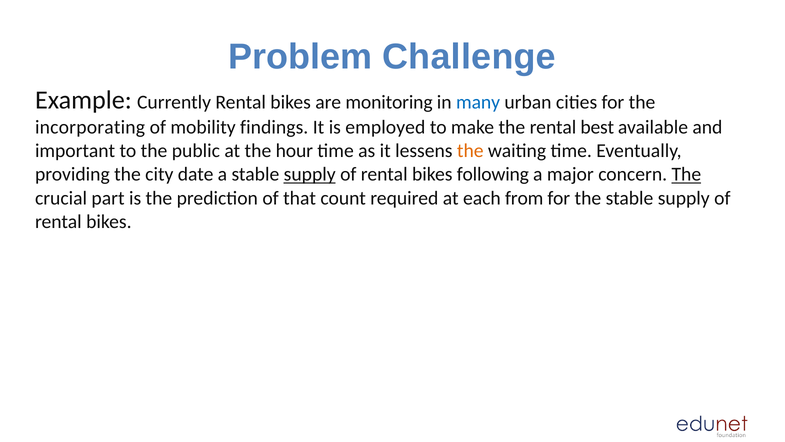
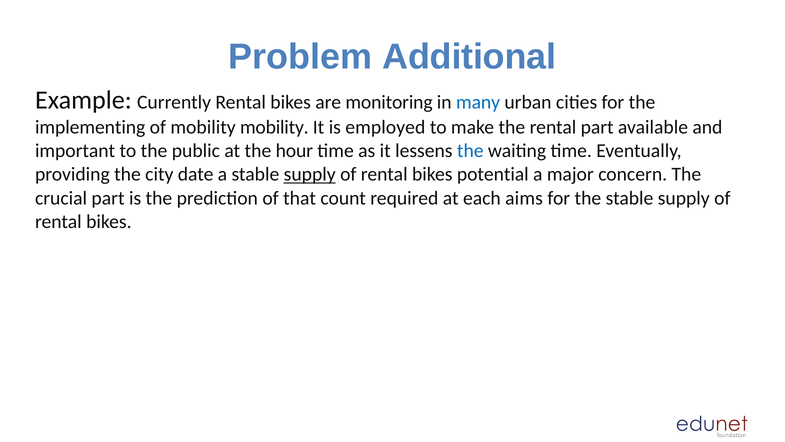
Challenge: Challenge -> Additional
incorporating: incorporating -> implementing
mobility findings: findings -> mobility
rental best: best -> part
the at (470, 151) colour: orange -> blue
following: following -> potential
The at (686, 174) underline: present -> none
from: from -> aims
